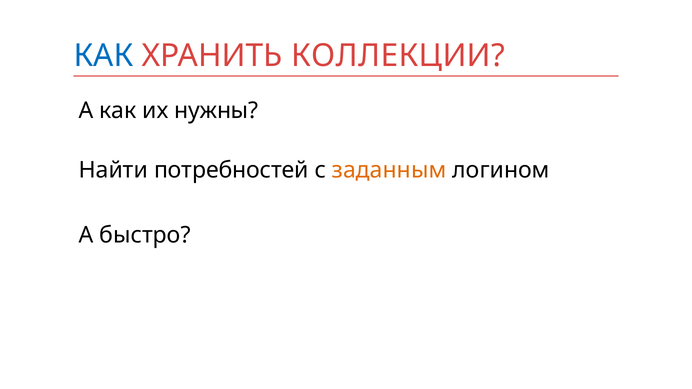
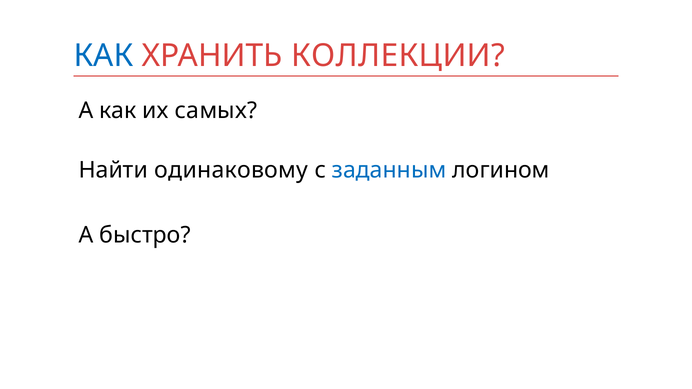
нужны: нужны -> самых
потребностей: потребностей -> одинаковому
заданным colour: orange -> blue
